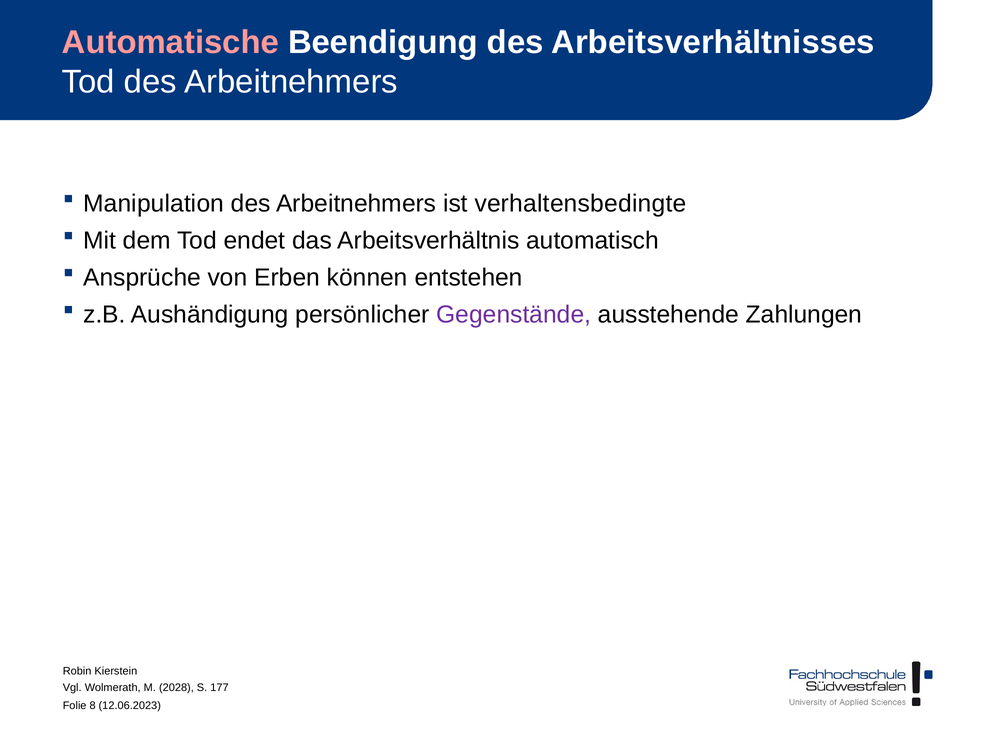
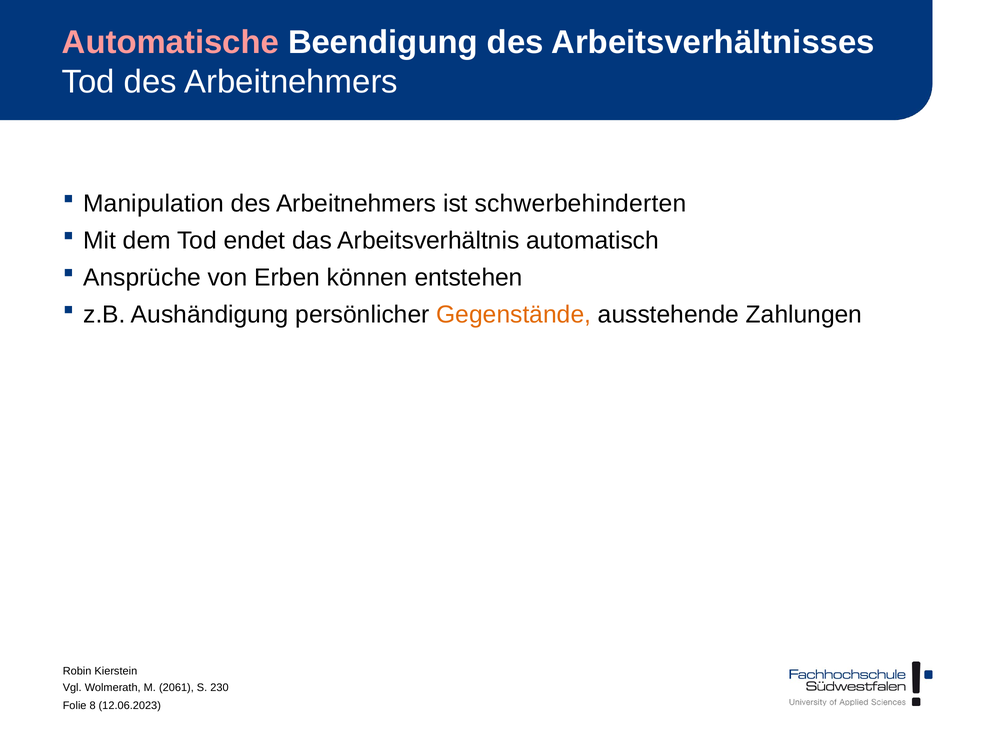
verhaltensbedingte: verhaltensbedingte -> schwerbehinderten
Gegenstände colour: purple -> orange
2028: 2028 -> 2061
177: 177 -> 230
